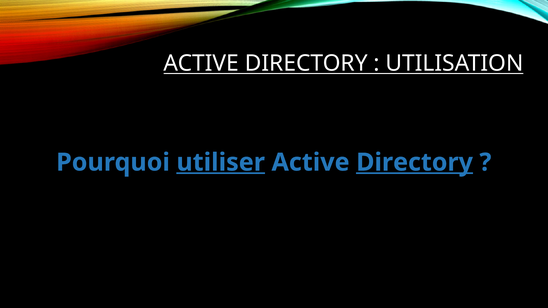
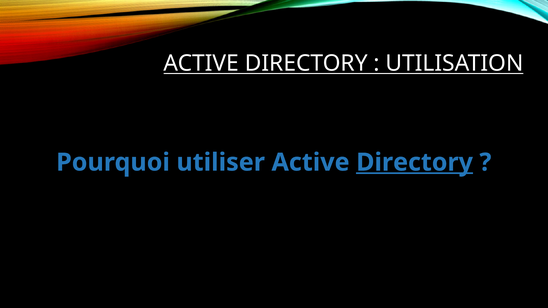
utiliser underline: present -> none
